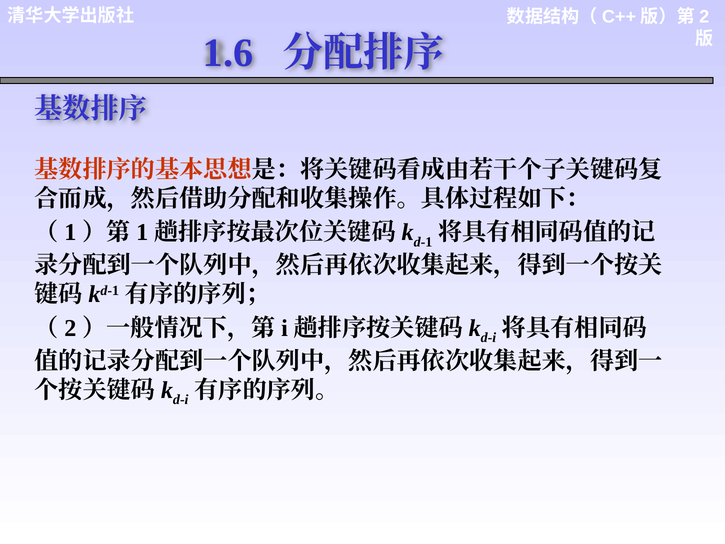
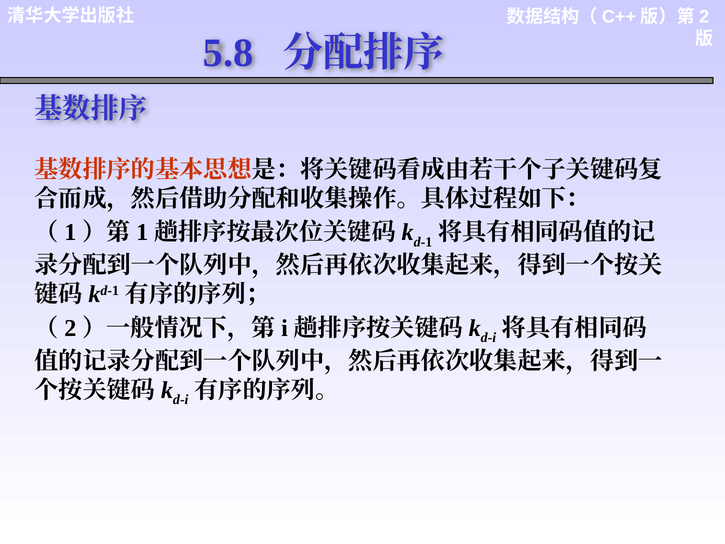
1.6: 1.6 -> 5.8
